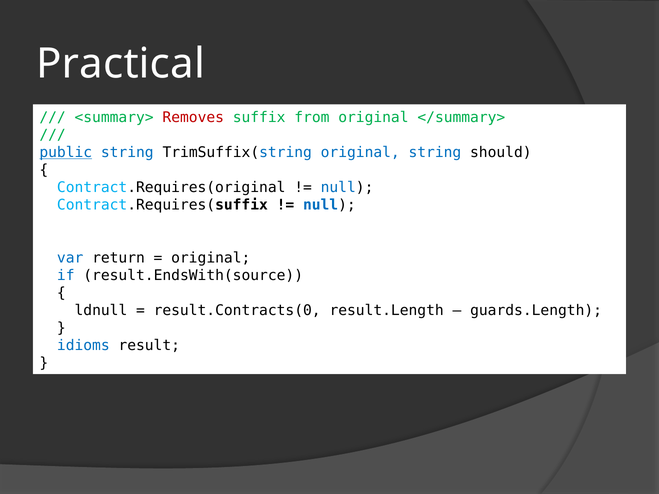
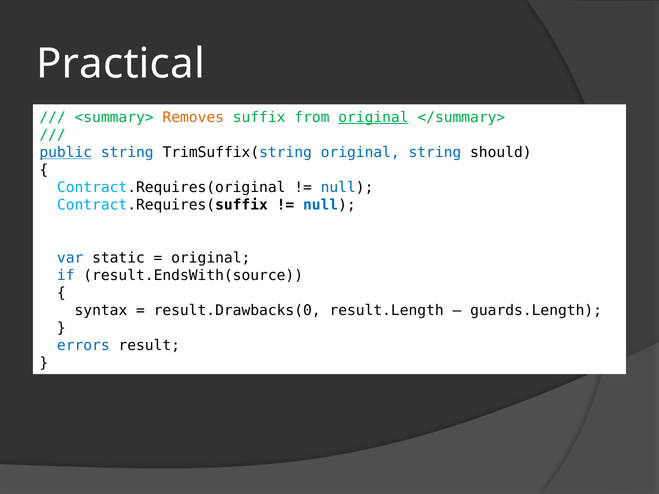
Removes colour: red -> orange
original at (373, 117) underline: none -> present
return: return -> static
ldnull: ldnull -> syntax
result.Contracts(0: result.Contracts(0 -> result.Drawbacks(0
idioms: idioms -> errors
